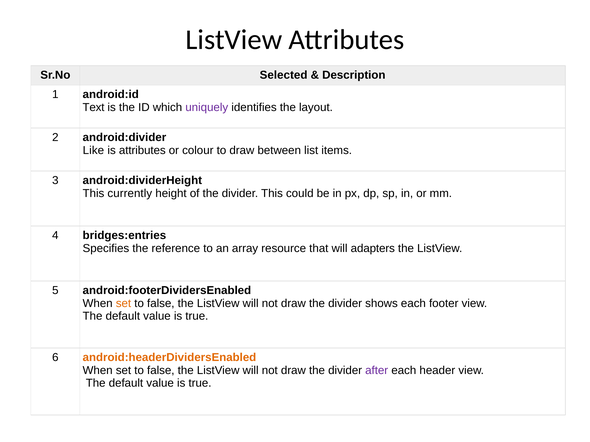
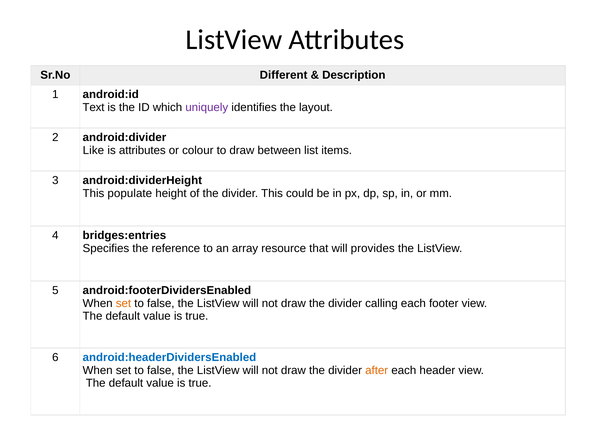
Selected: Selected -> Different
currently: currently -> populate
adapters: adapters -> provides
shows: shows -> calling
android:headerDividersEnabled colour: orange -> blue
after colour: purple -> orange
